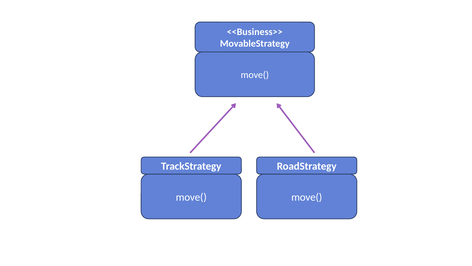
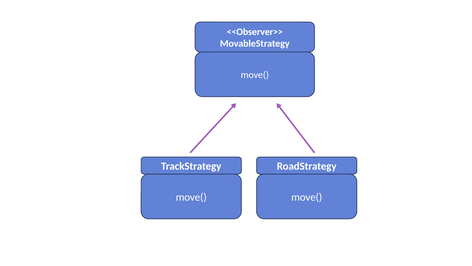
<<Business>>: <<Business>> -> <<Observer>>
